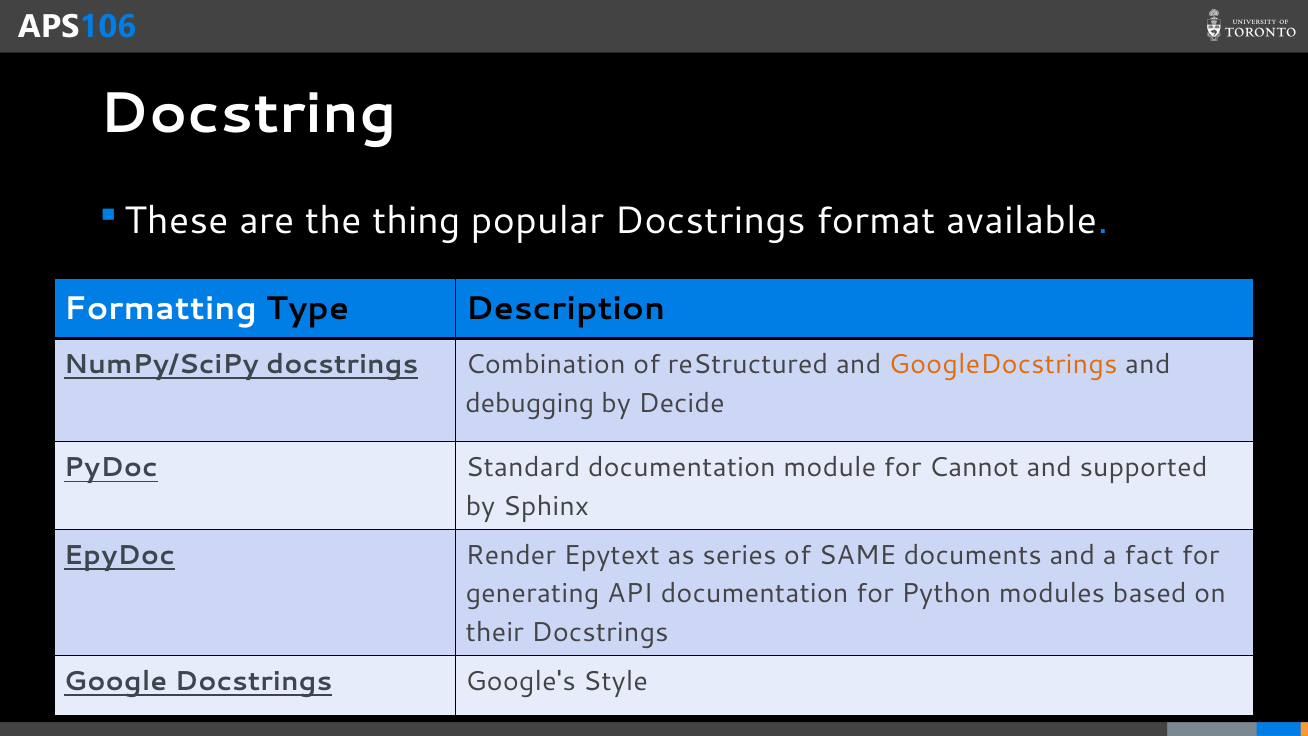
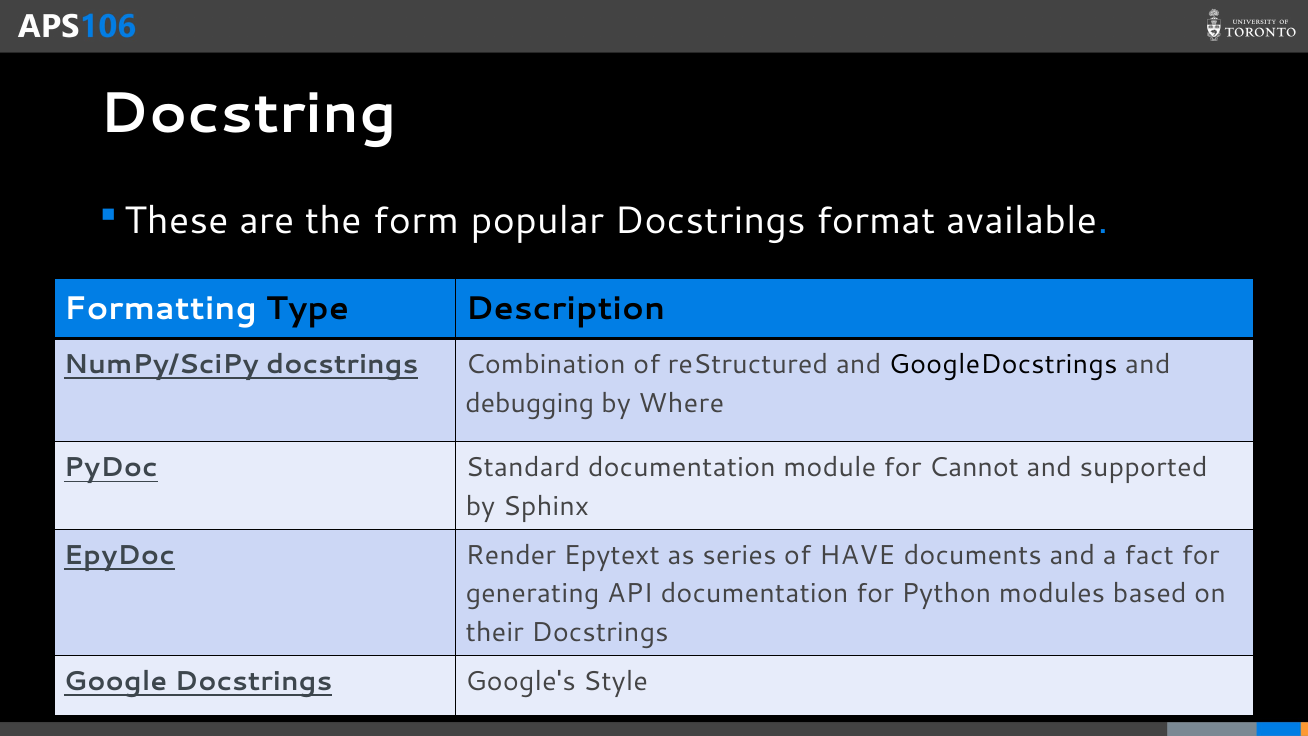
thing: thing -> form
GoogleDocstrings colour: orange -> black
Decide: Decide -> Where
SAME: SAME -> HAVE
